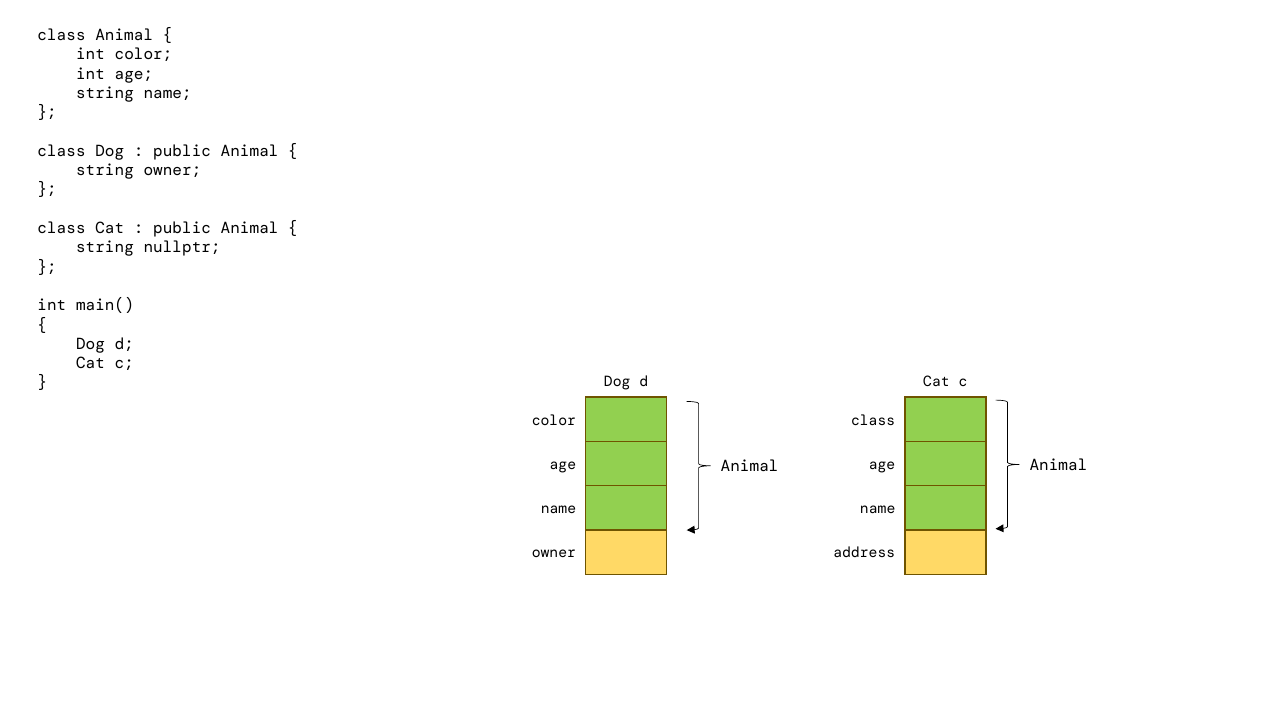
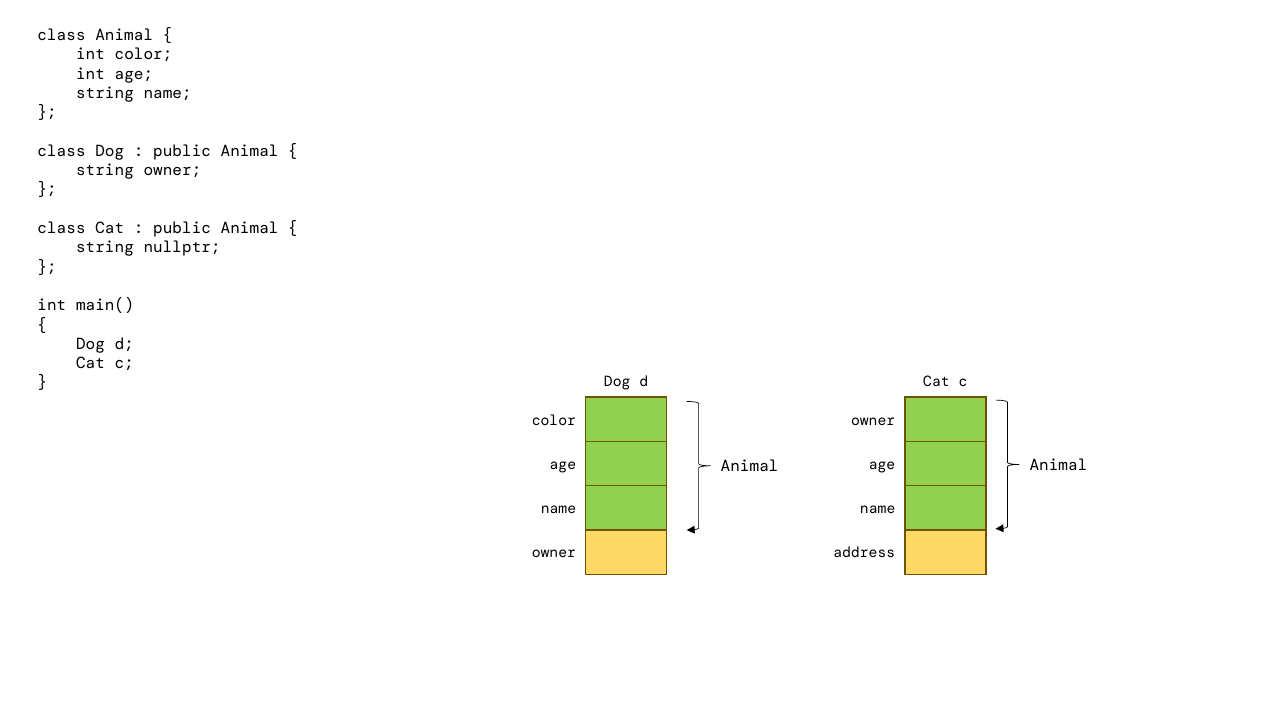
class at (873, 420): class -> owner
